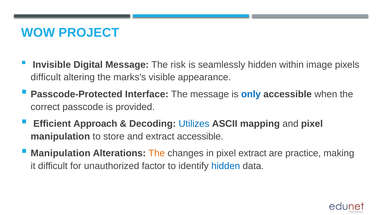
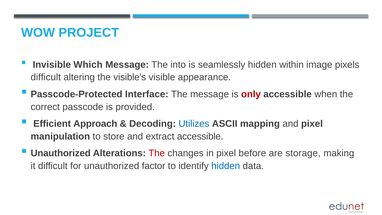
Digital: Digital -> Which
risk: risk -> into
marks's: marks's -> visible's
only colour: blue -> red
Manipulation at (61, 153): Manipulation -> Unauthorized
The at (157, 153) colour: orange -> red
pixel extract: extract -> before
practice: practice -> storage
